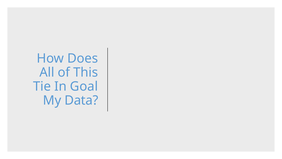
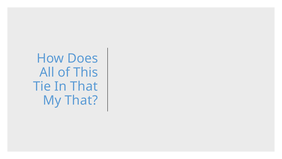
In Goal: Goal -> That
My Data: Data -> That
